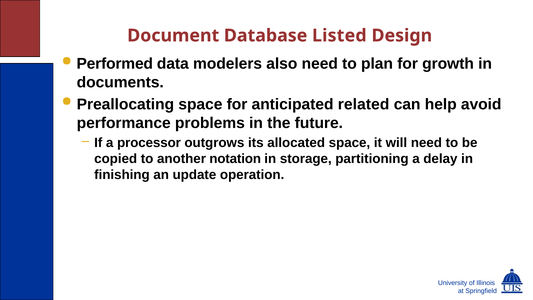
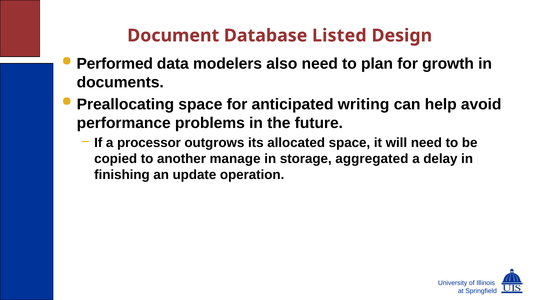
related: related -> writing
notation: notation -> manage
partitioning: partitioning -> aggregated
